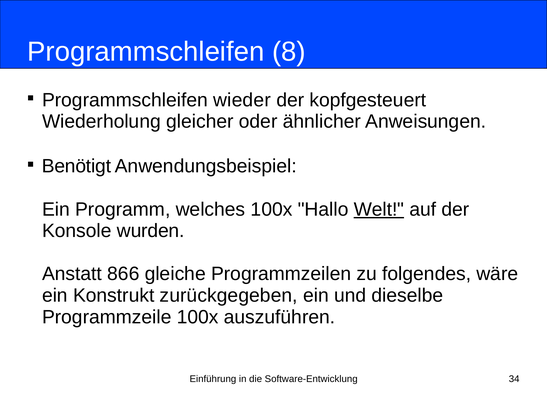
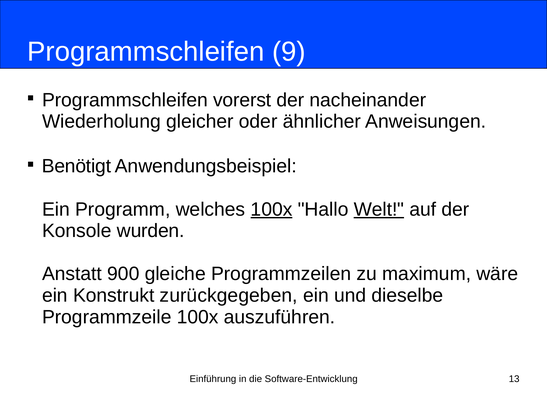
8: 8 -> 9
wieder: wieder -> vorerst
kopfgesteuert: kopfgesteuert -> nacheinander
100x at (272, 209) underline: none -> present
866: 866 -> 900
folgendes: folgendes -> maximum
34: 34 -> 13
